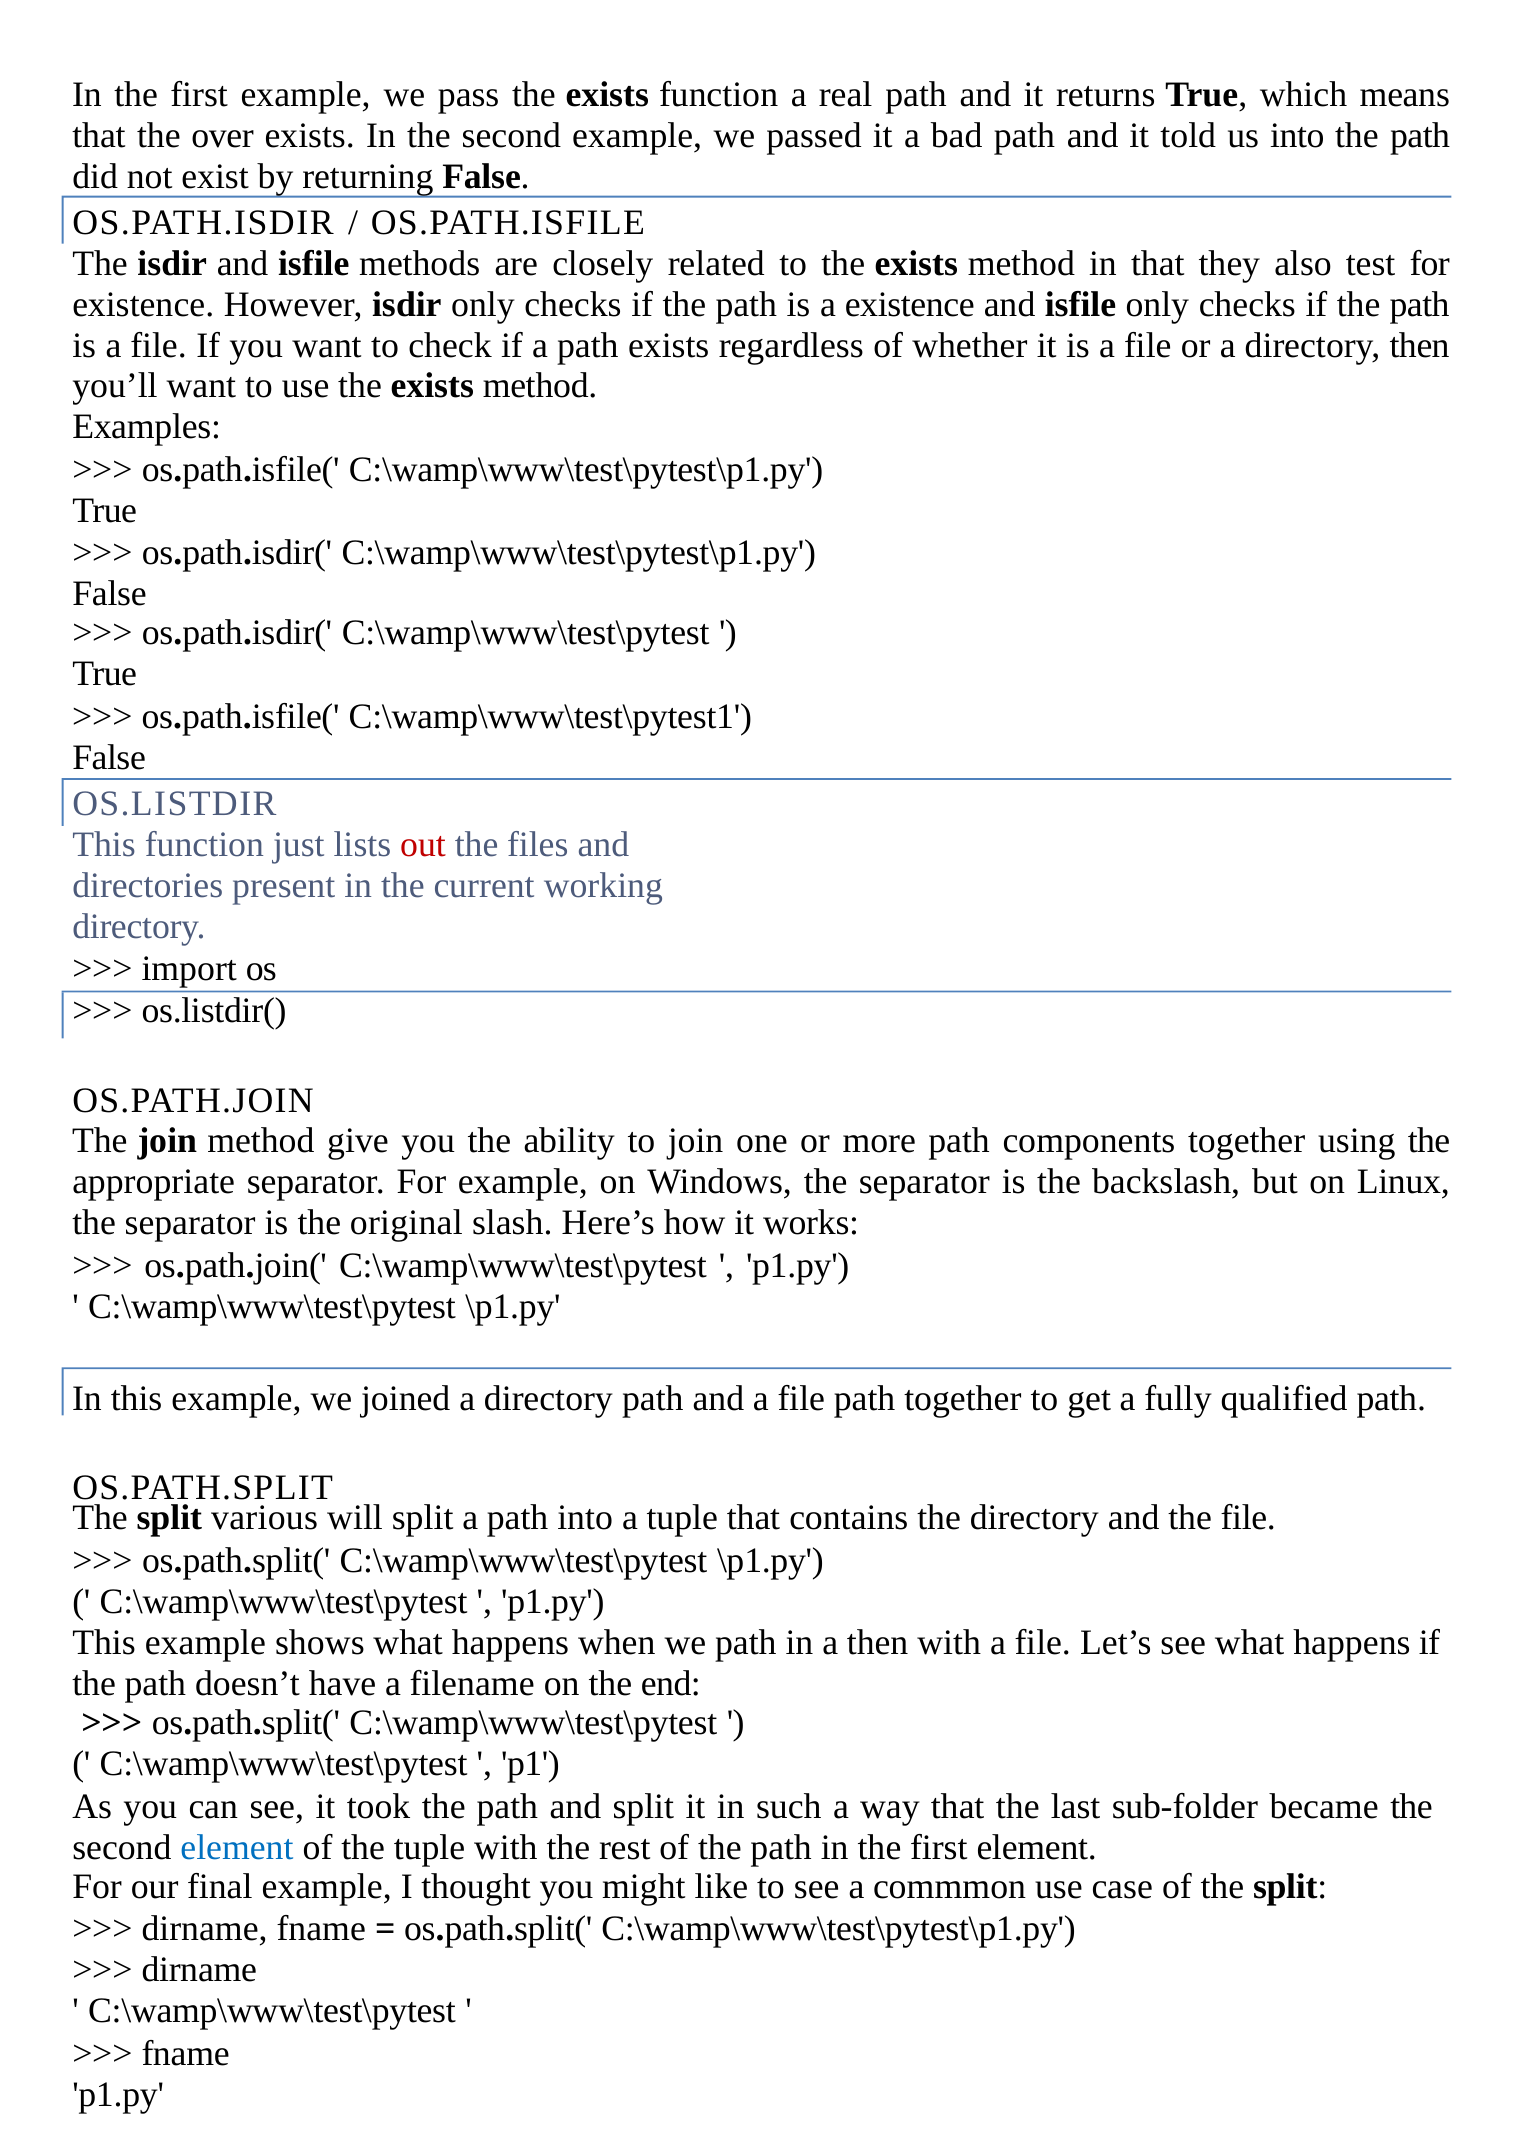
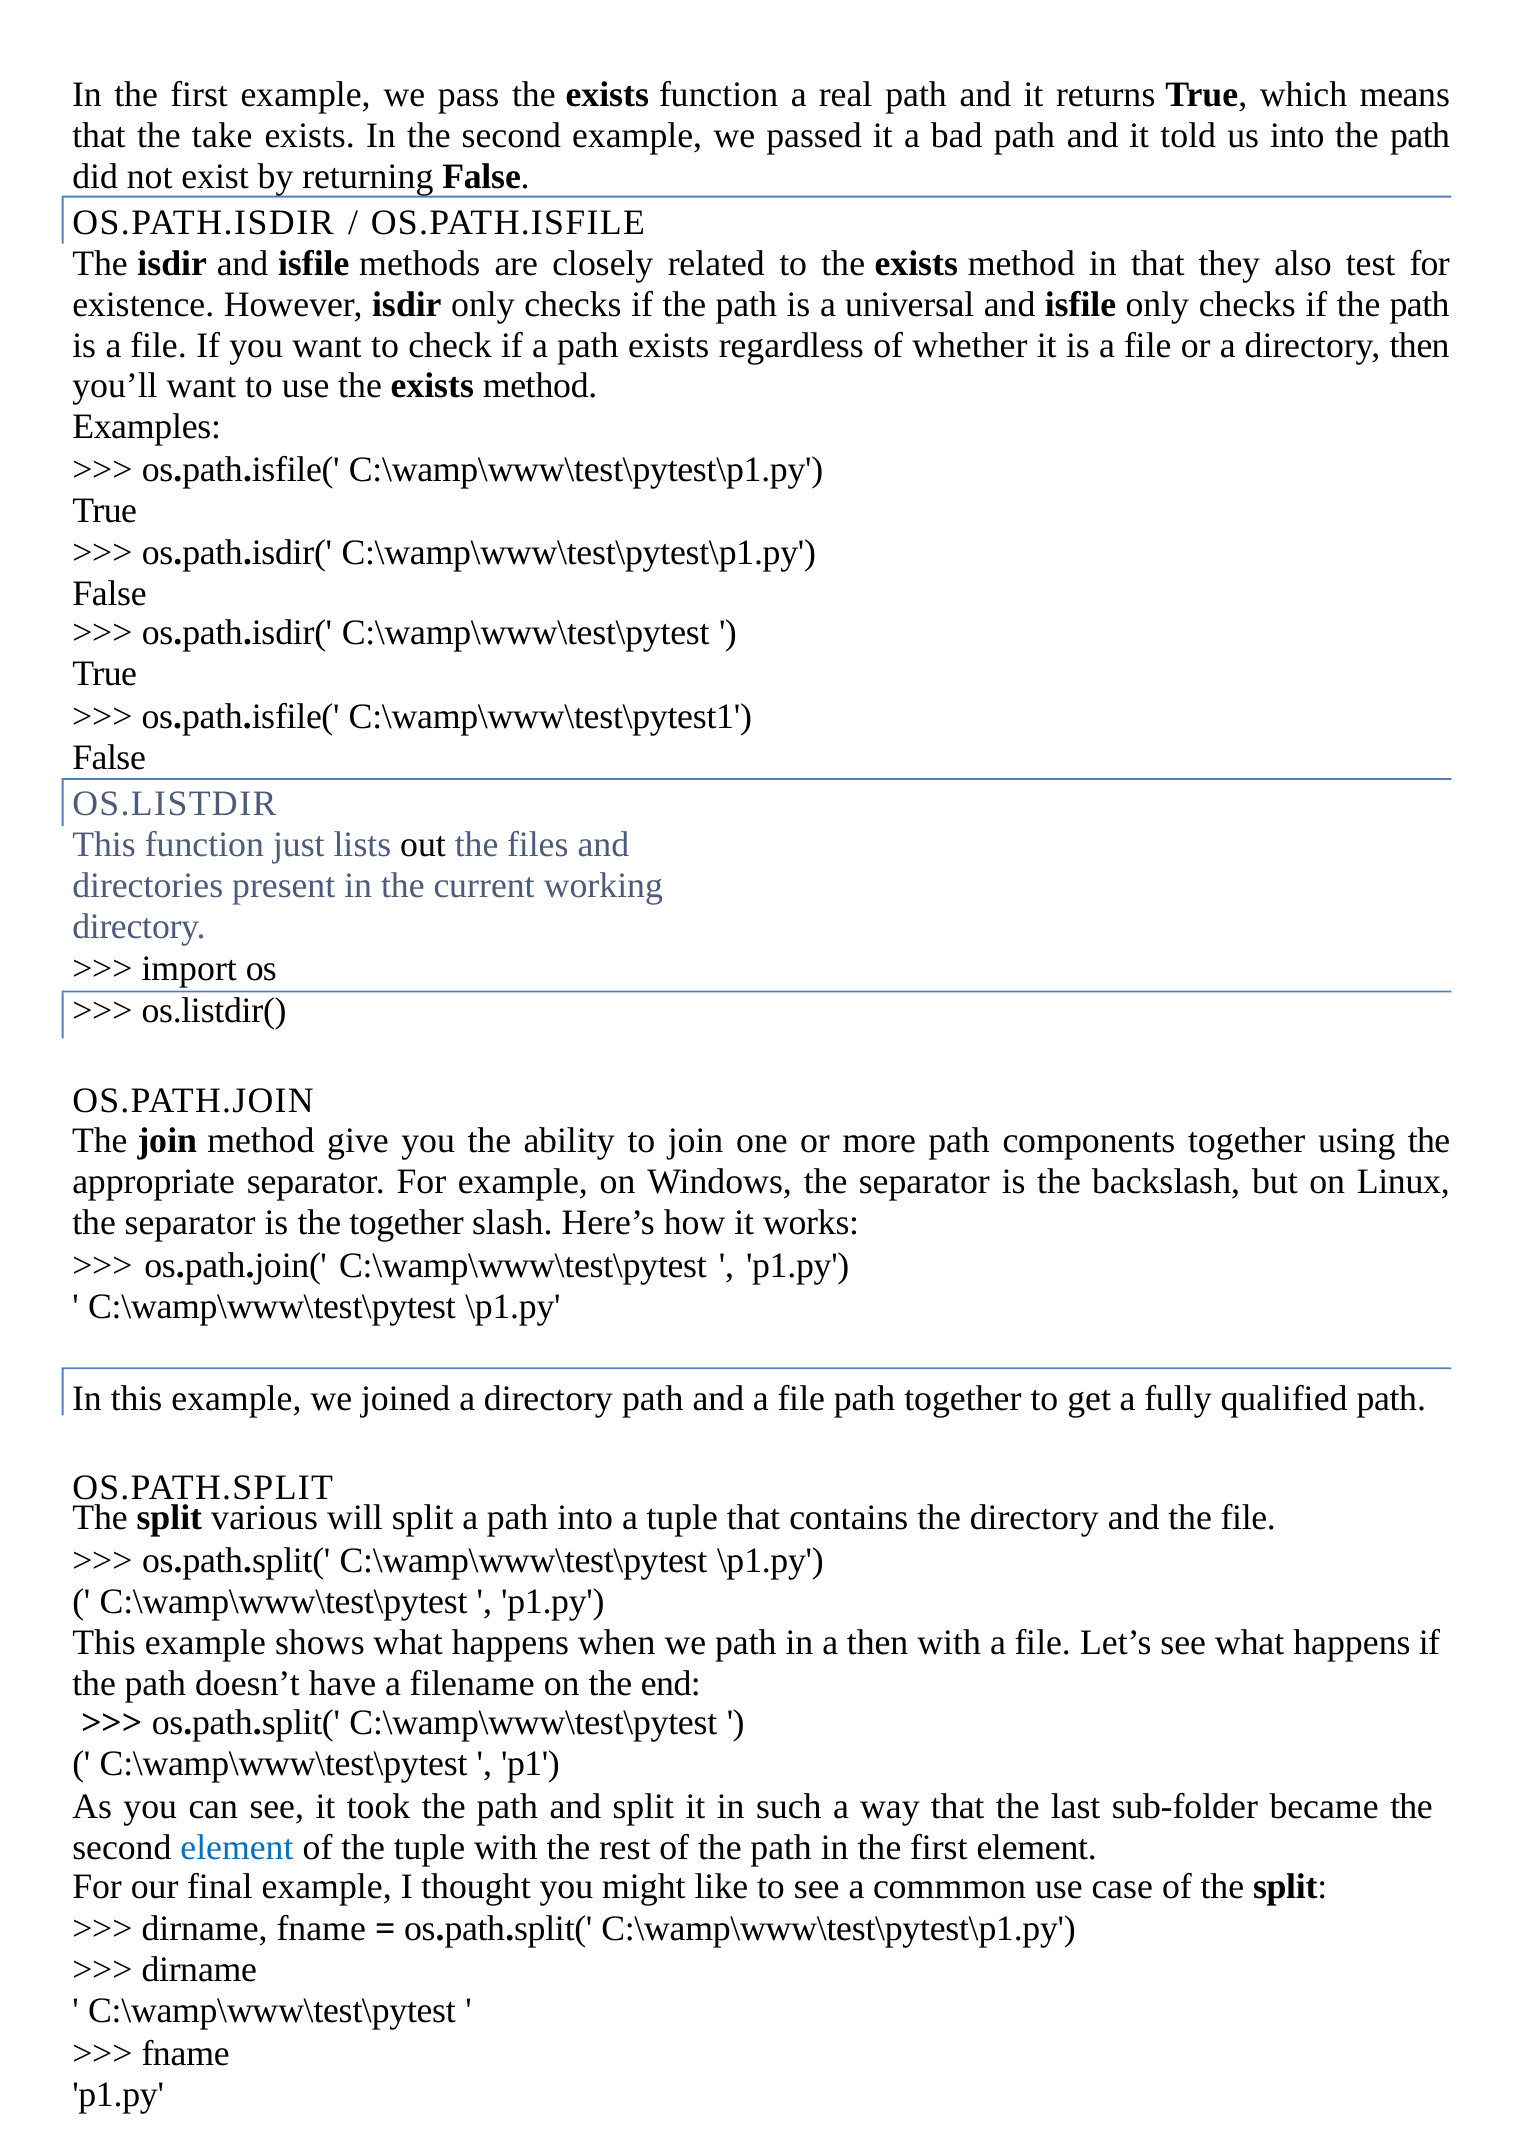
over: over -> take
a existence: existence -> universal
out colour: red -> black
the original: original -> together
